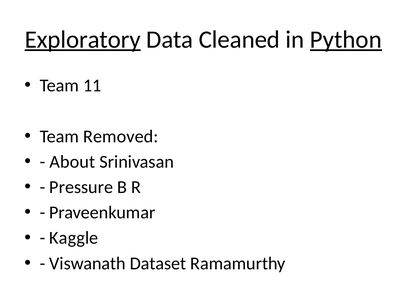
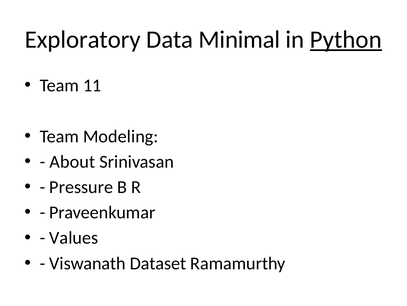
Exploratory underline: present -> none
Cleaned: Cleaned -> Minimal
Removed: Removed -> Modeling
Kaggle: Kaggle -> Values
